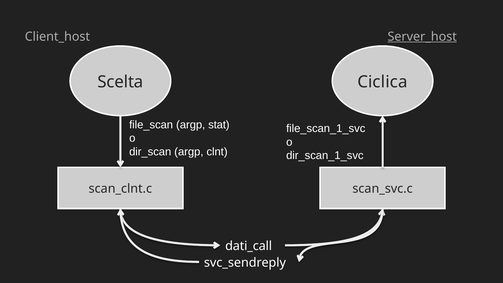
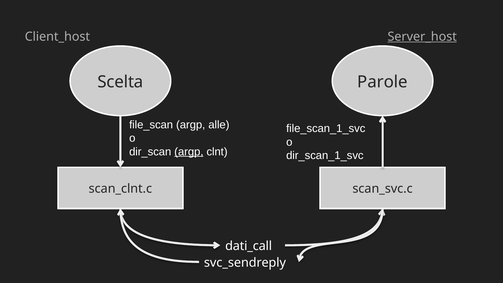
Ciclica: Ciclica -> Parole
stat: stat -> alle
argp at (189, 152) underline: none -> present
